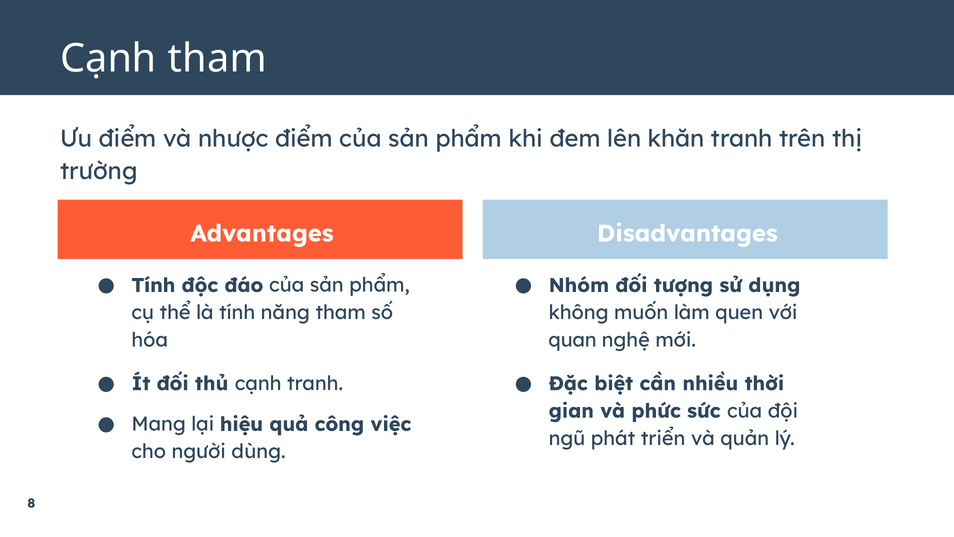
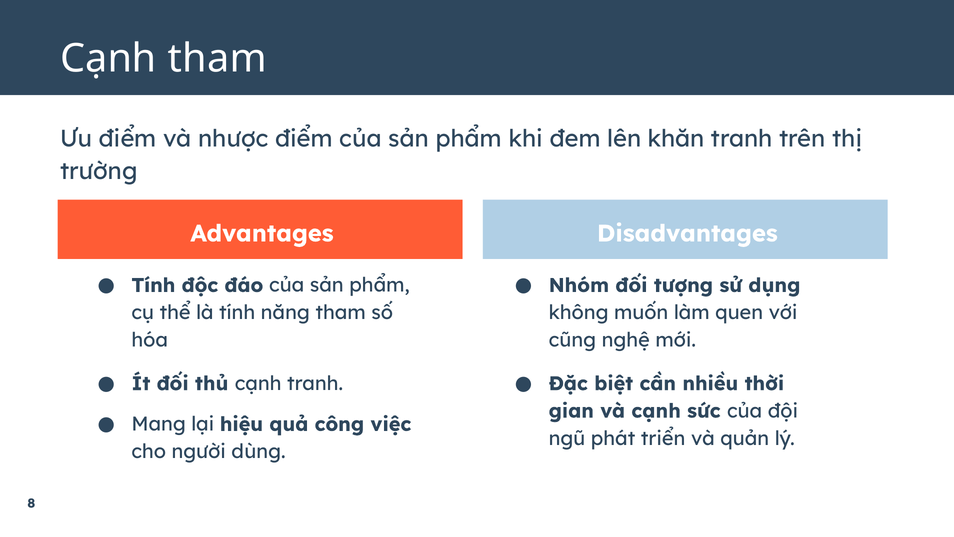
quan: quan -> cũng
và phức: phức -> cạnh
